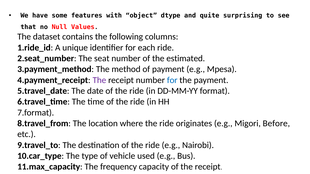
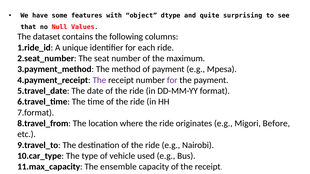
estimated: estimated -> maximum
for at (172, 80) colour: blue -> purple
frequency: frequency -> ensemble
